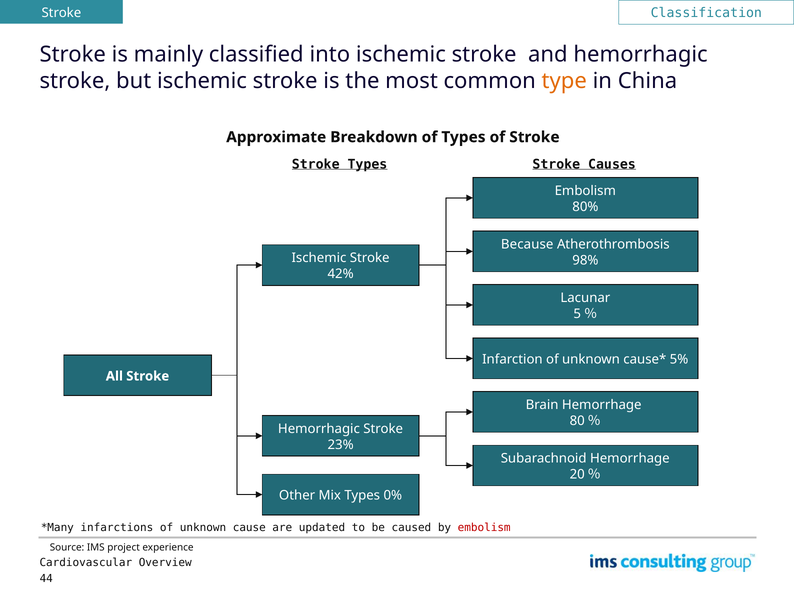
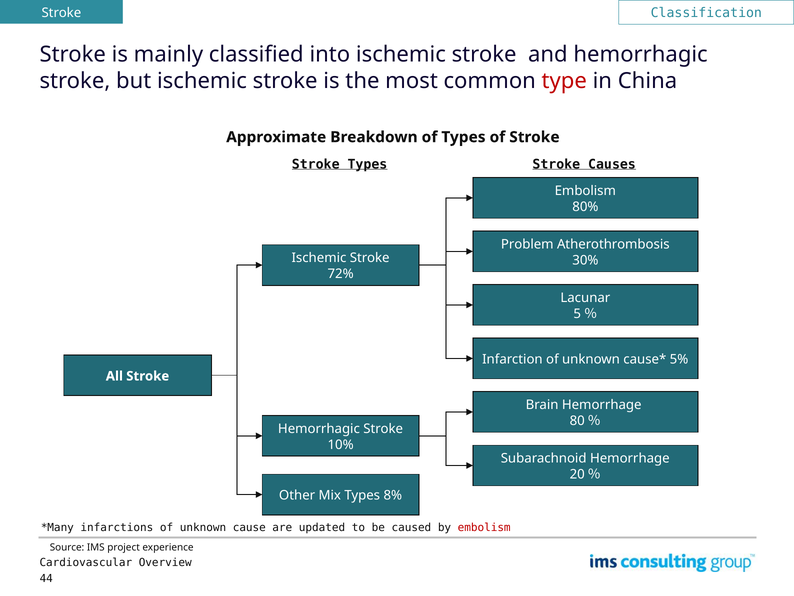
type colour: orange -> red
Because: Because -> Problem
98%: 98% -> 30%
42%: 42% -> 72%
23%: 23% -> 10%
0%: 0% -> 8%
